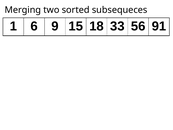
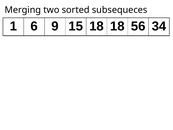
18 33: 33 -> 18
91: 91 -> 34
